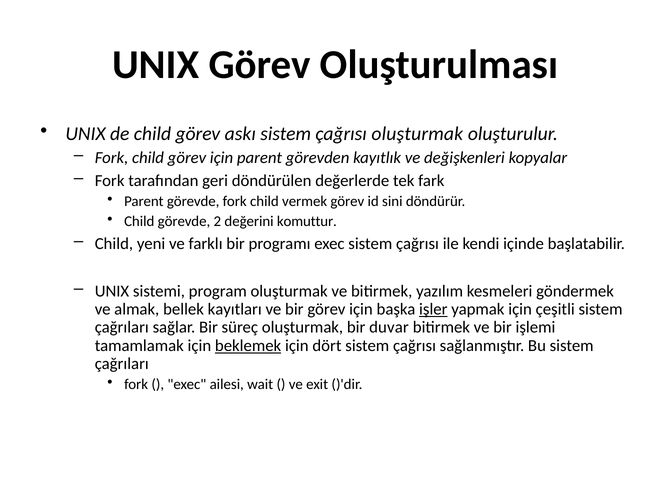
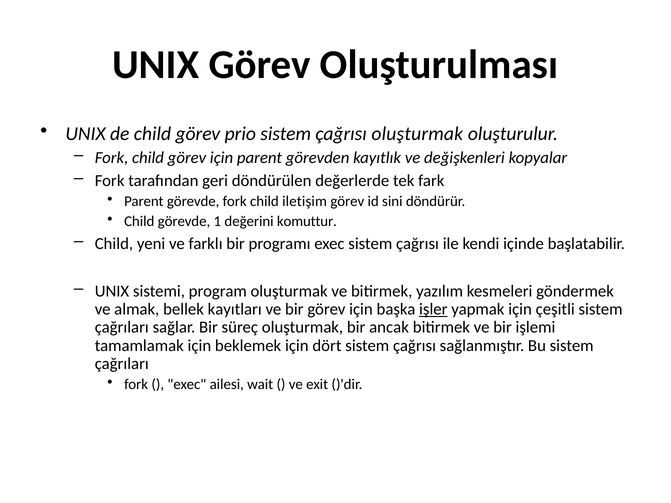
askı: askı -> prio
vermek: vermek -> iletişim
2: 2 -> 1
duvar: duvar -> ancak
beklemek underline: present -> none
